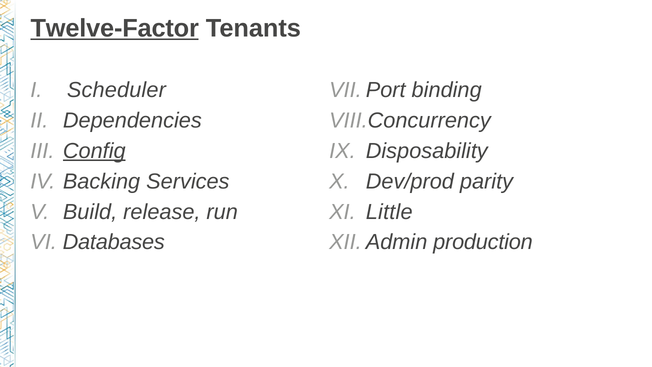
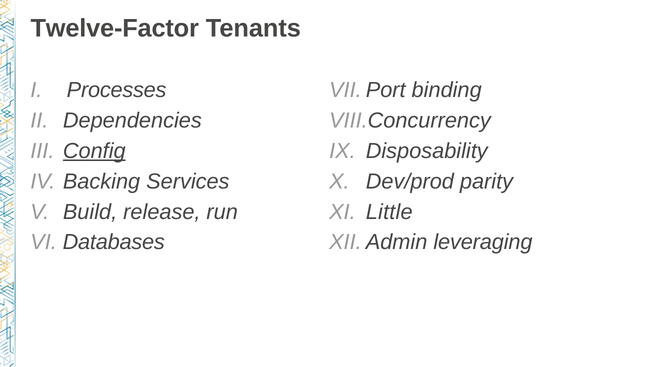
Twelve-Factor underline: present -> none
Scheduler: Scheduler -> Processes
production: production -> leveraging
